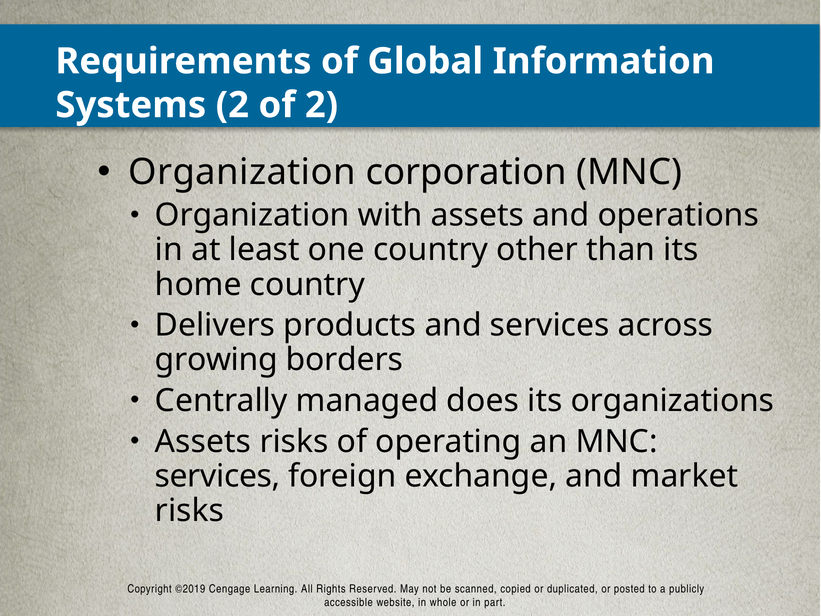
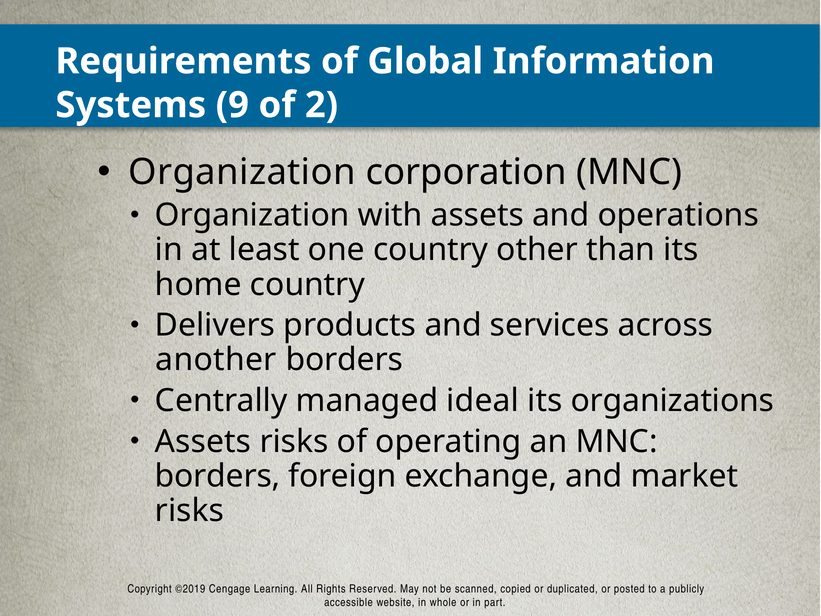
Systems 2: 2 -> 9
growing: growing -> another
does: does -> ideal
services at (218, 476): services -> borders
